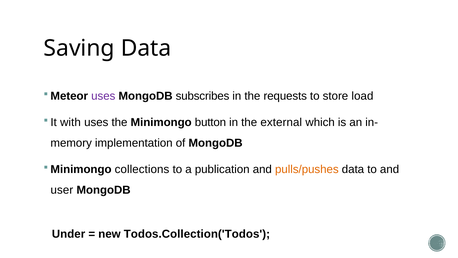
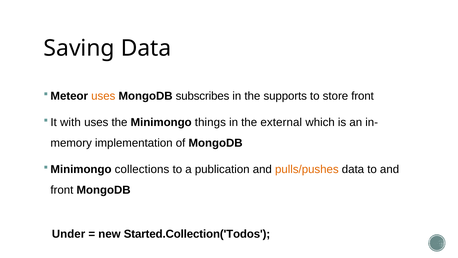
uses at (103, 96) colour: purple -> orange
requests: requests -> supports
store load: load -> front
button: button -> things
user at (62, 190): user -> front
Todos.Collection('Todos: Todos.Collection('Todos -> Started.Collection('Todos
